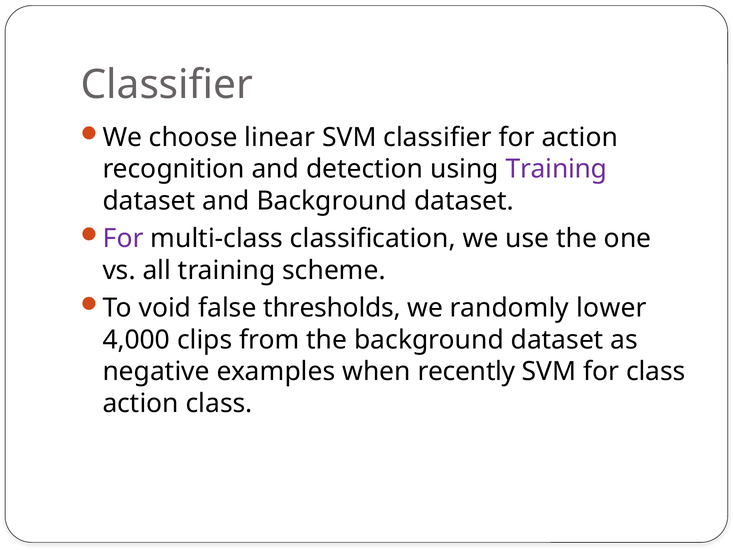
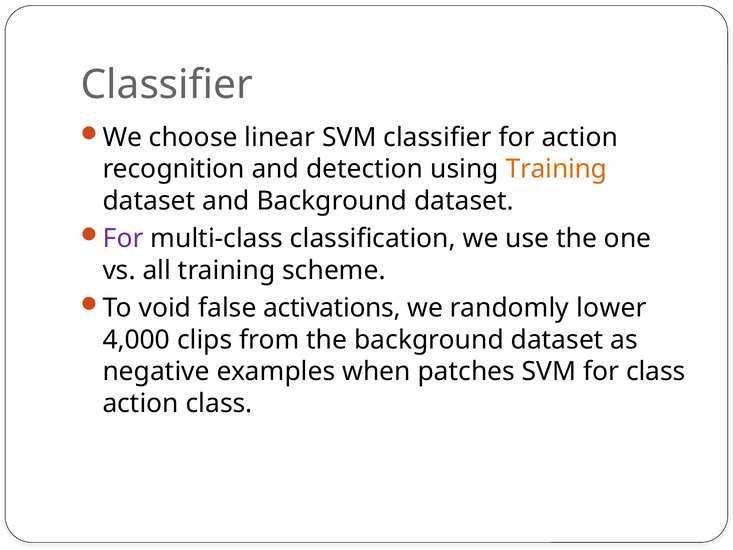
Training at (556, 169) colour: purple -> orange
thresholds: thresholds -> activations
recently: recently -> patches
